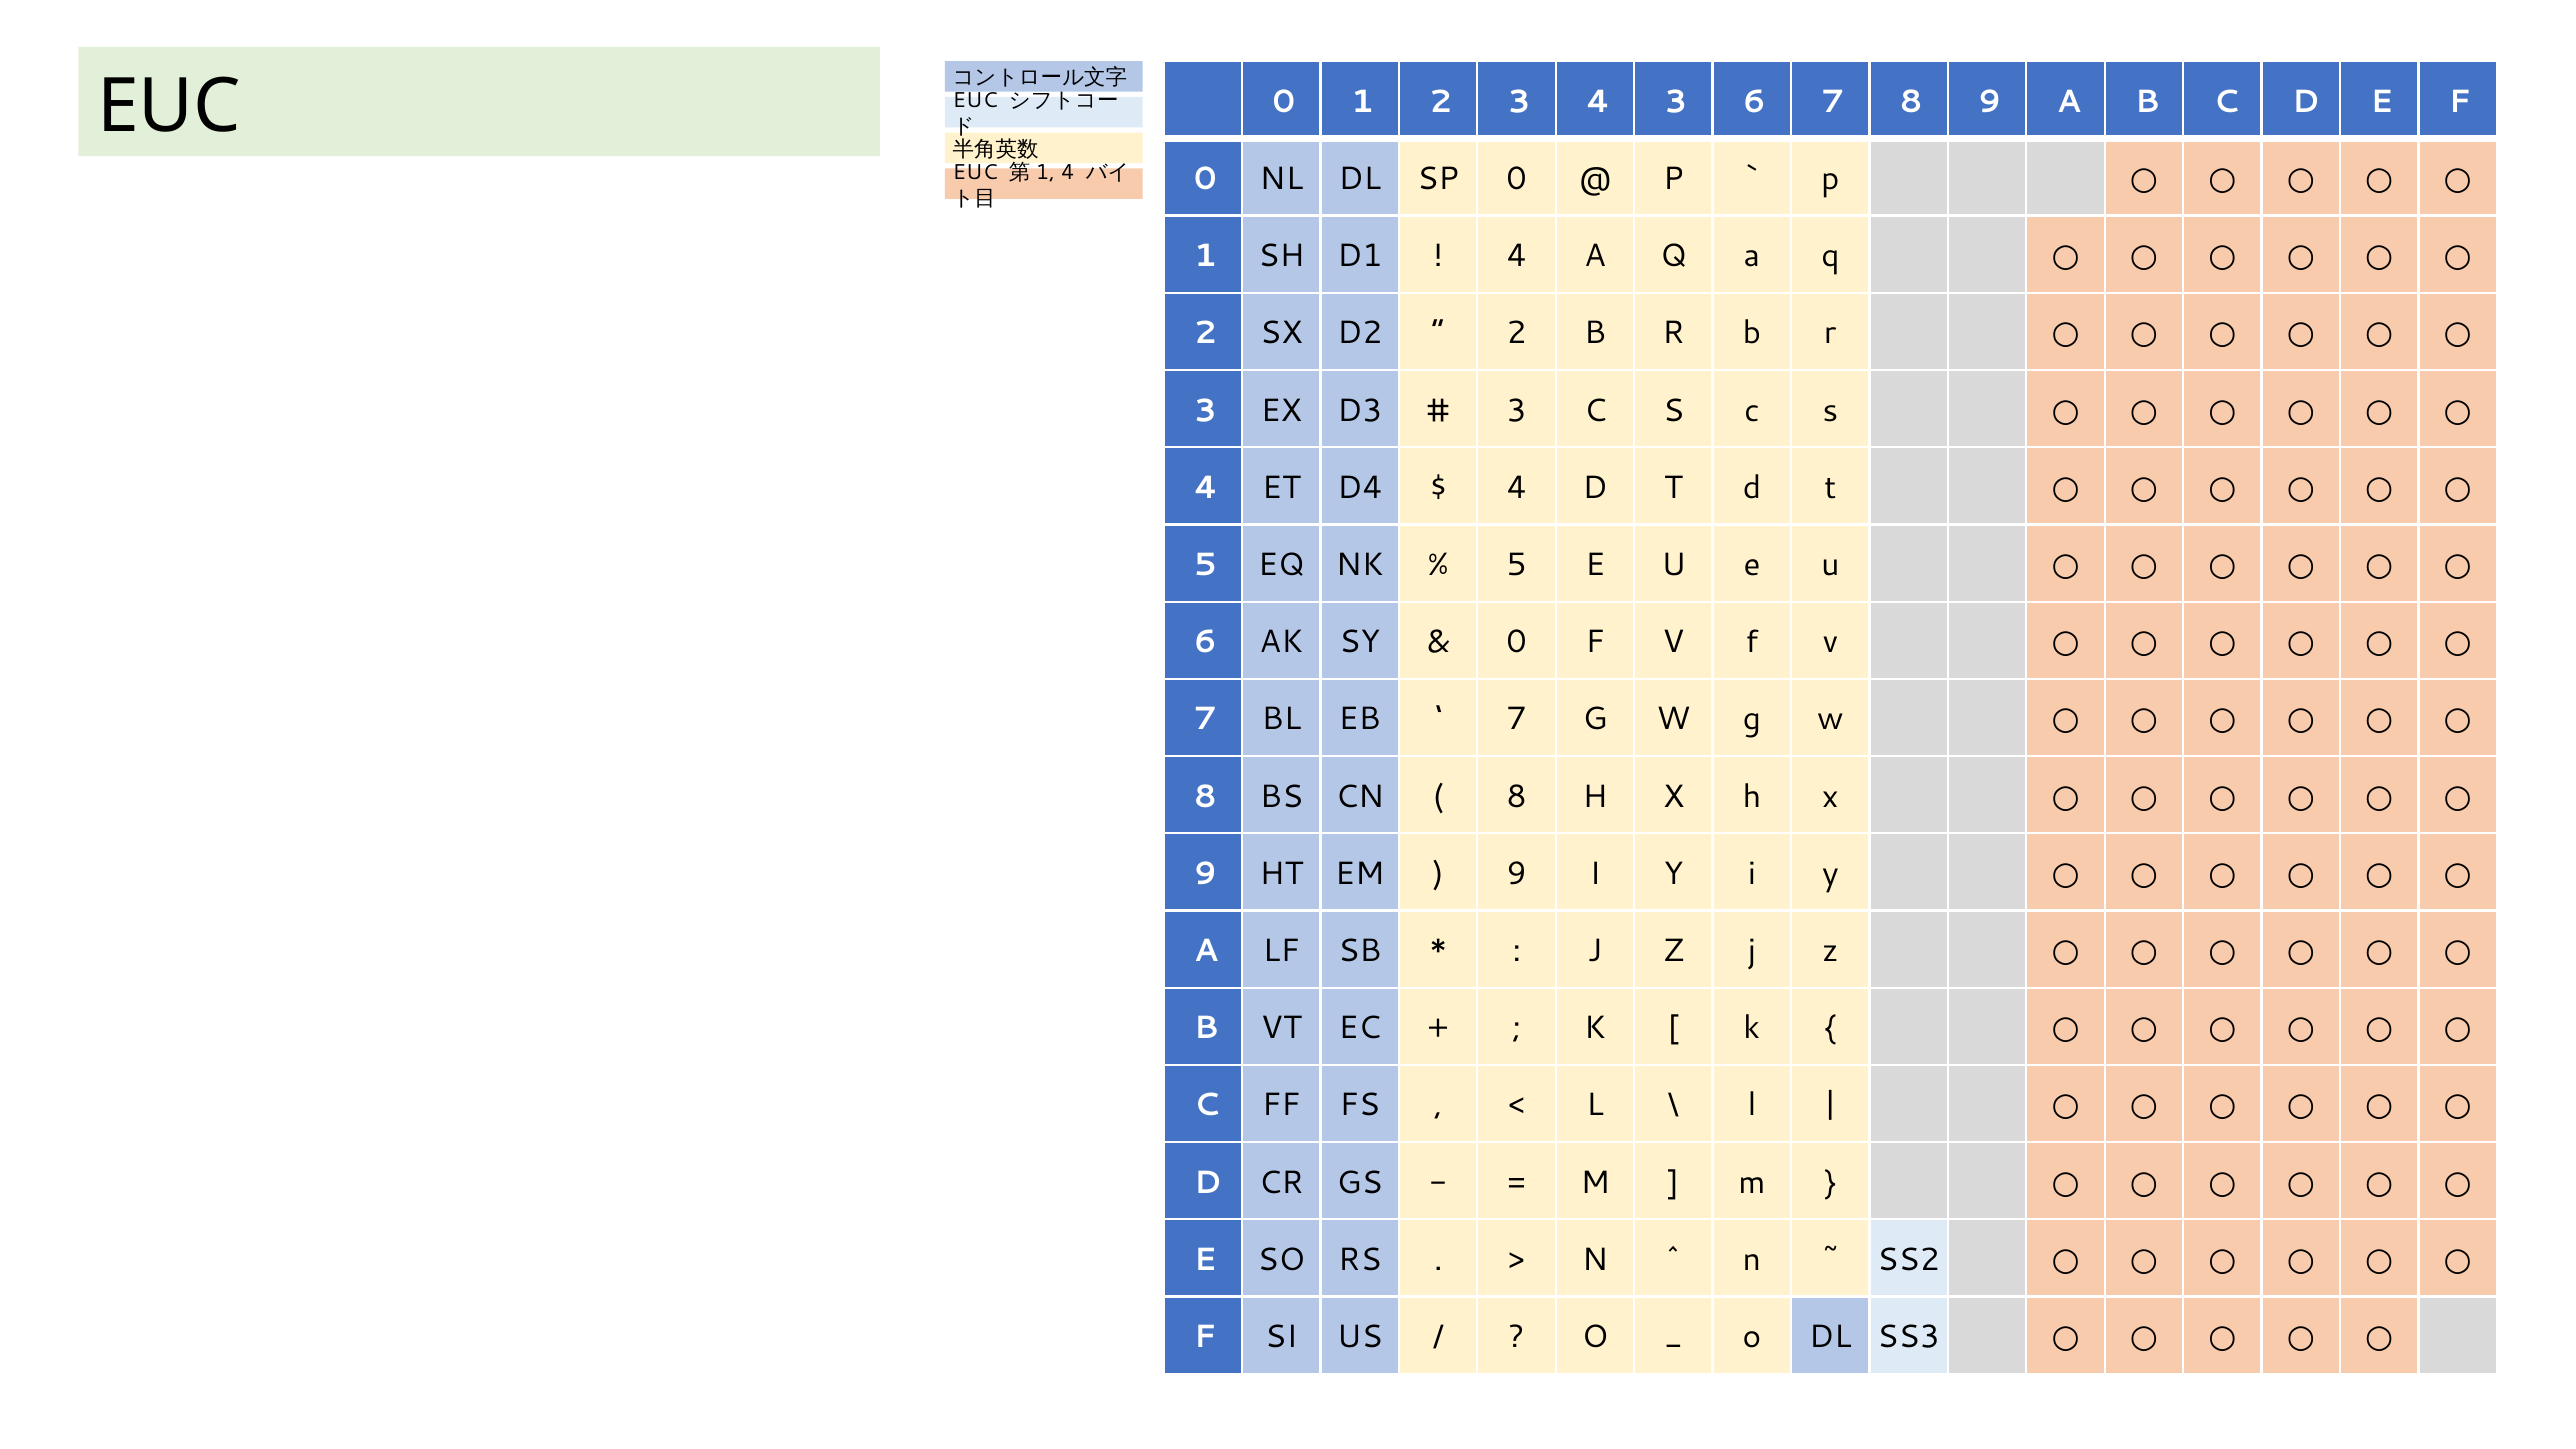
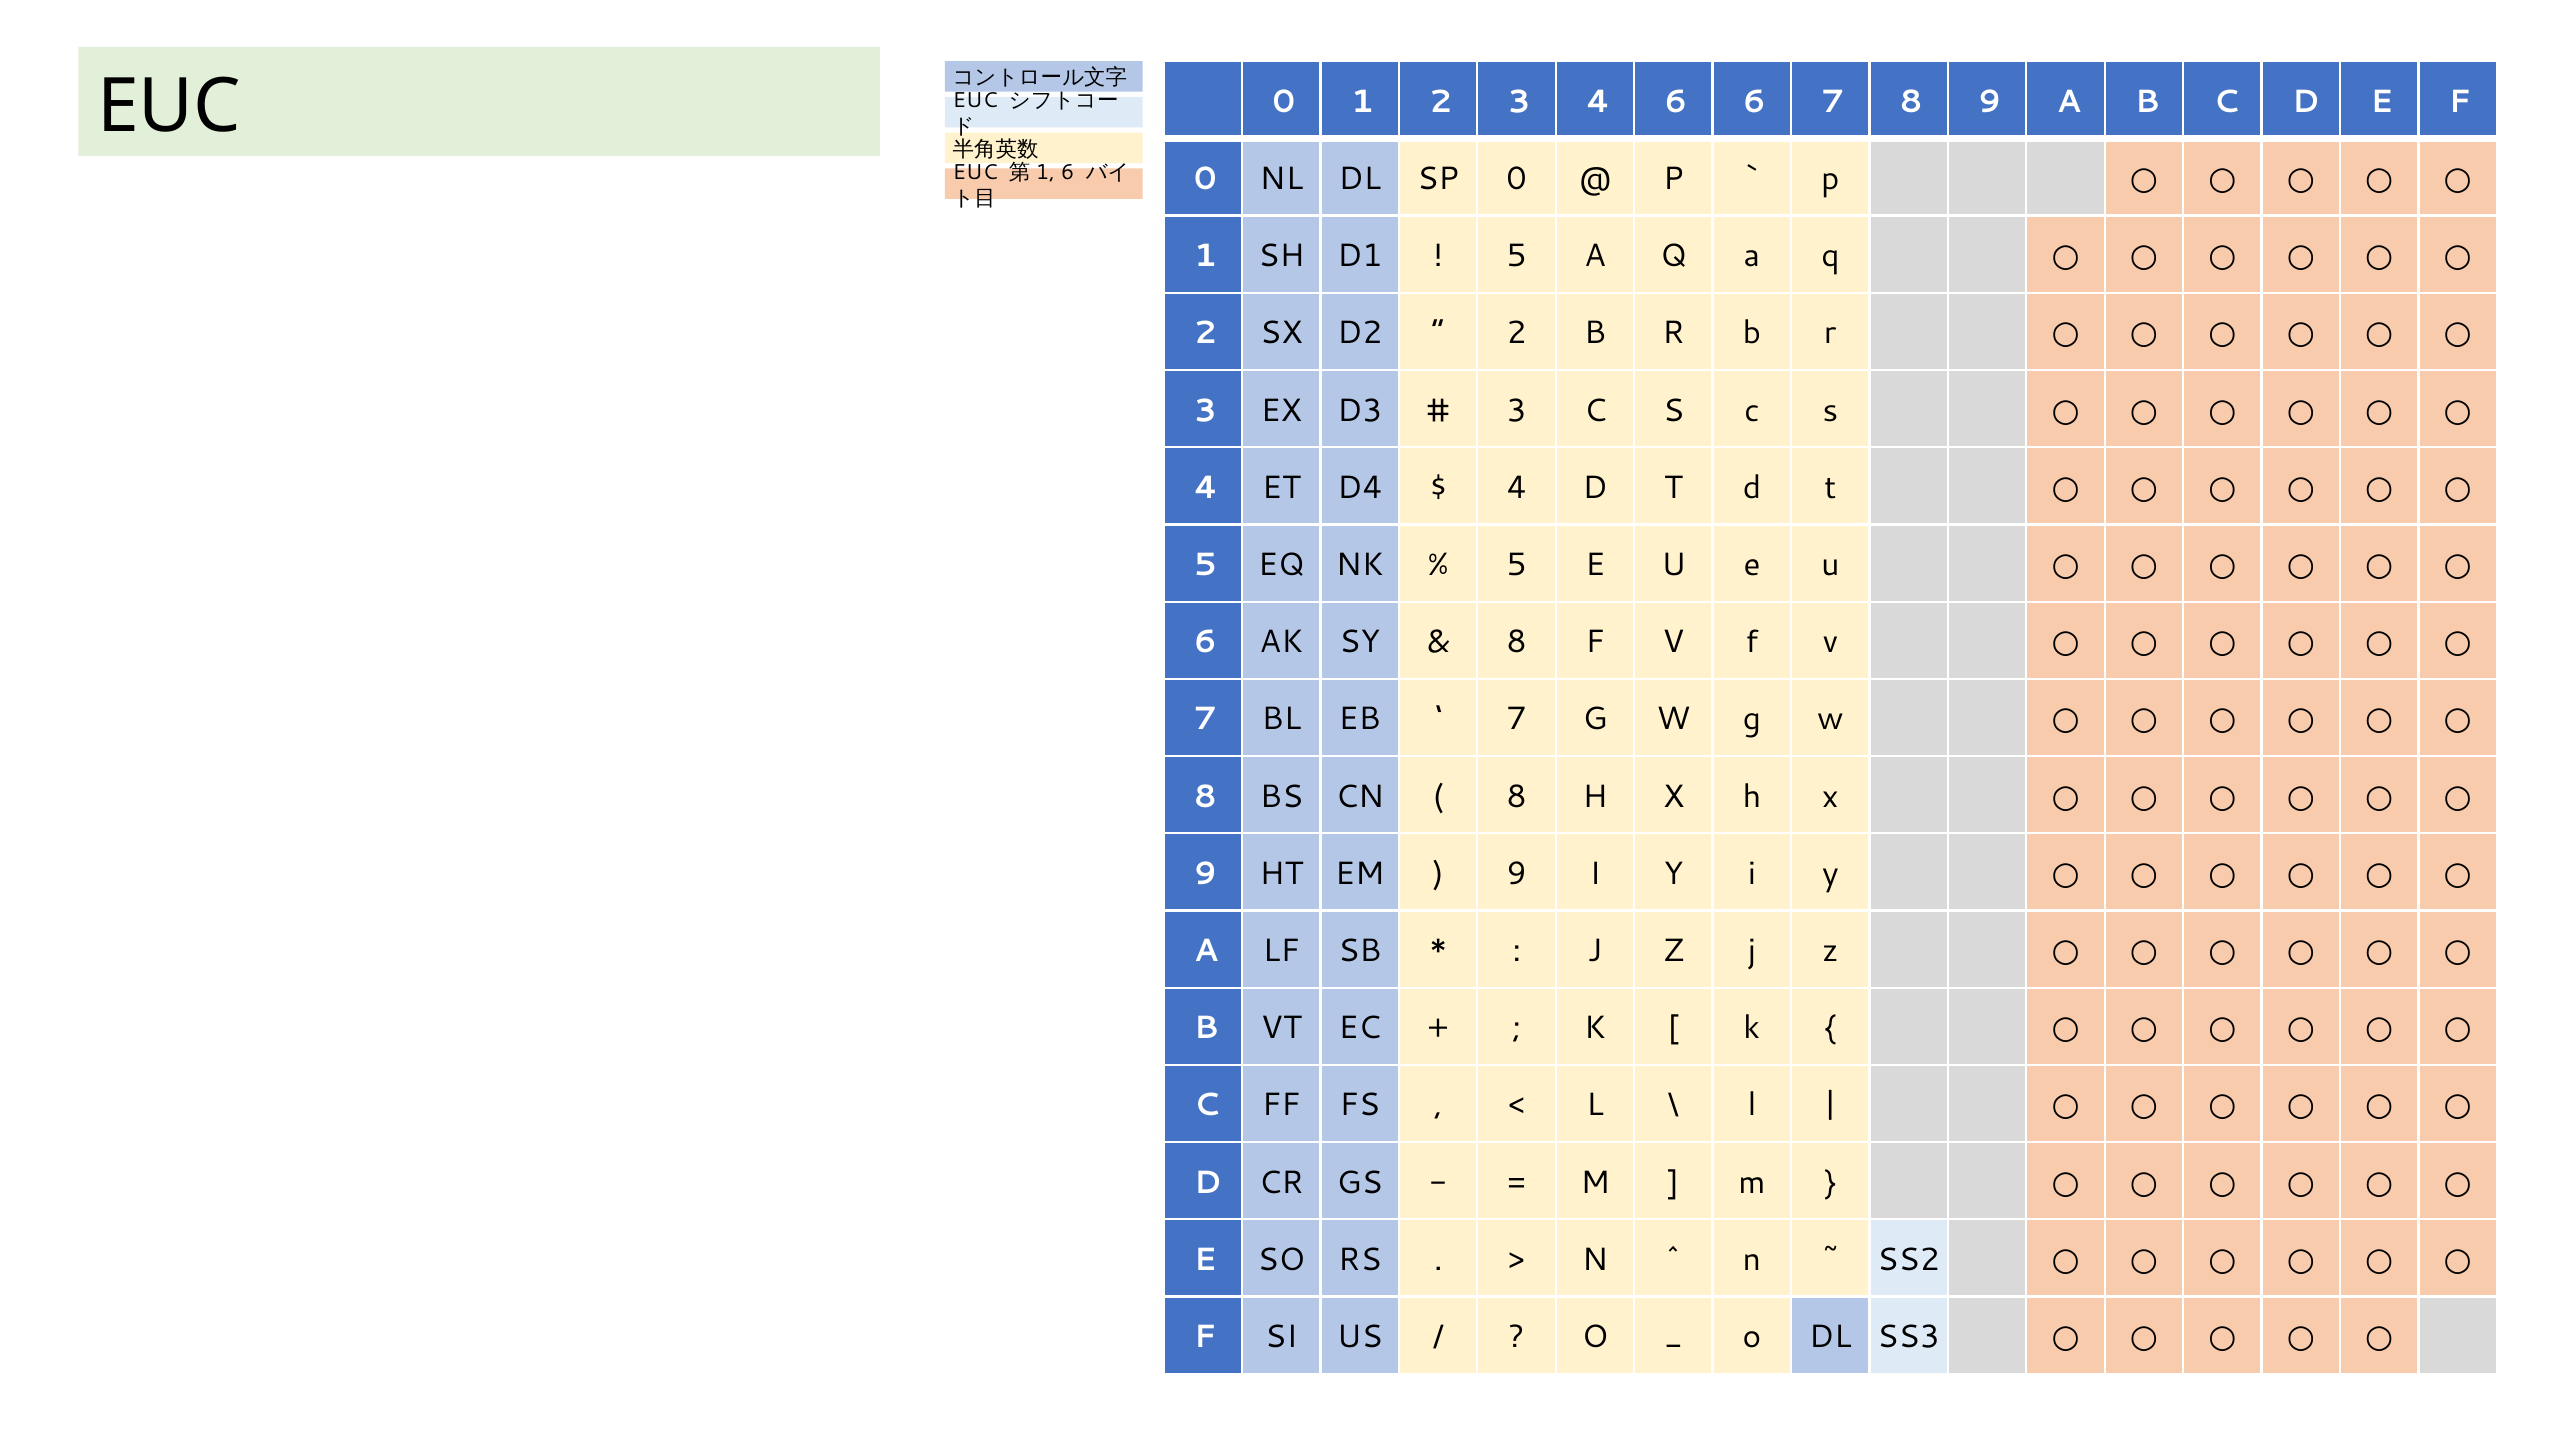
4 3: 3 -> 6
4 at (1068, 172): 4 -> 6
4 at (1517, 256): 4 -> 5
0 at (1517, 642): 0 -> 8
